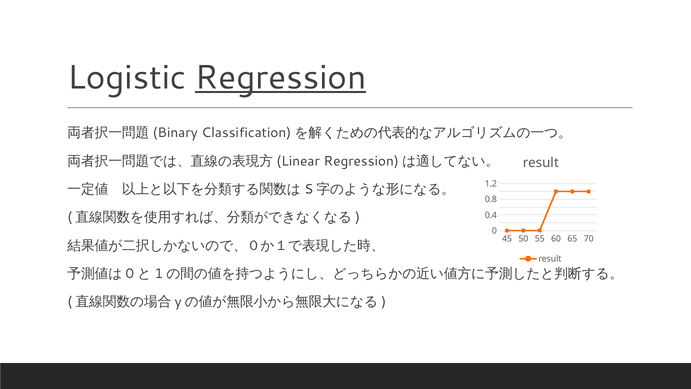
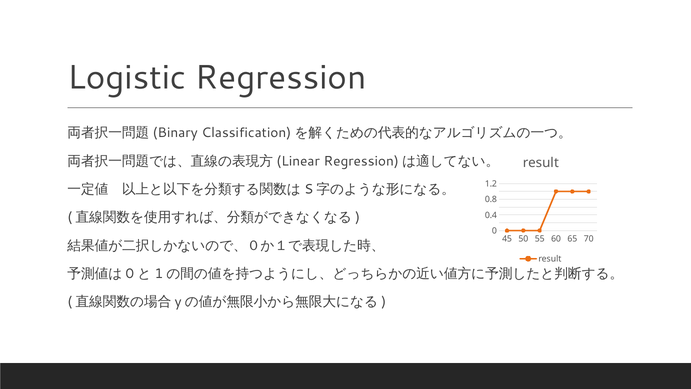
Regression underline: present -> none
